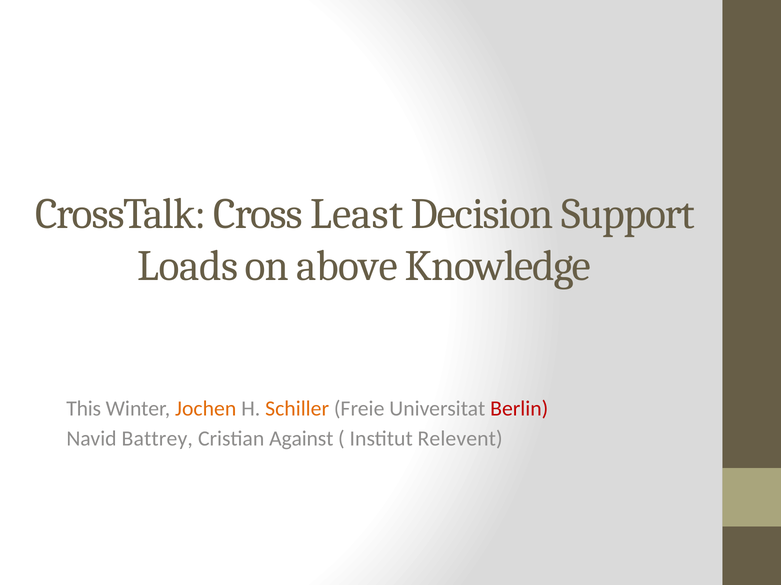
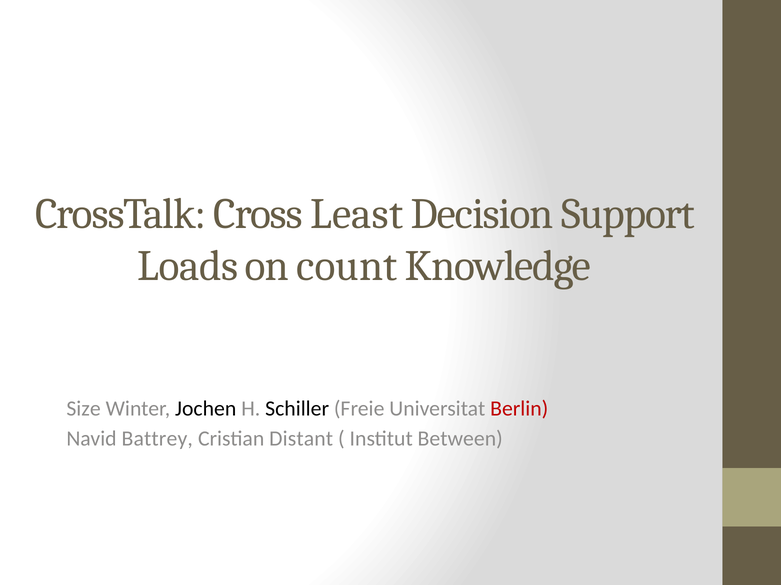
above: above -> count
This: This -> Size
Jochen colour: orange -> black
Schiller colour: orange -> black
Against: Against -> Distant
Relevent: Relevent -> Between
